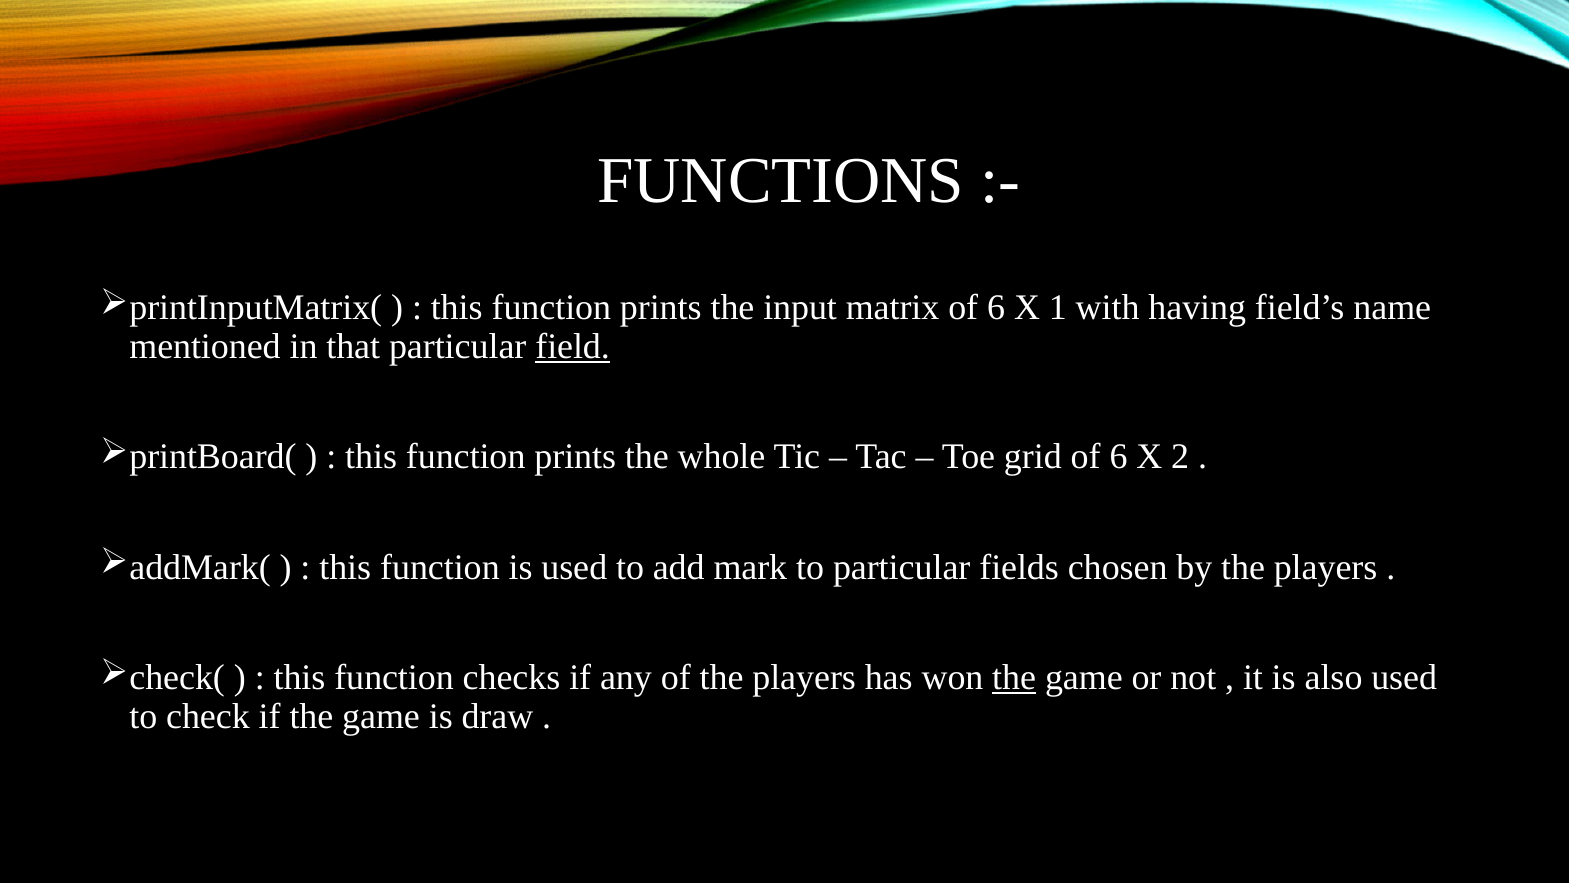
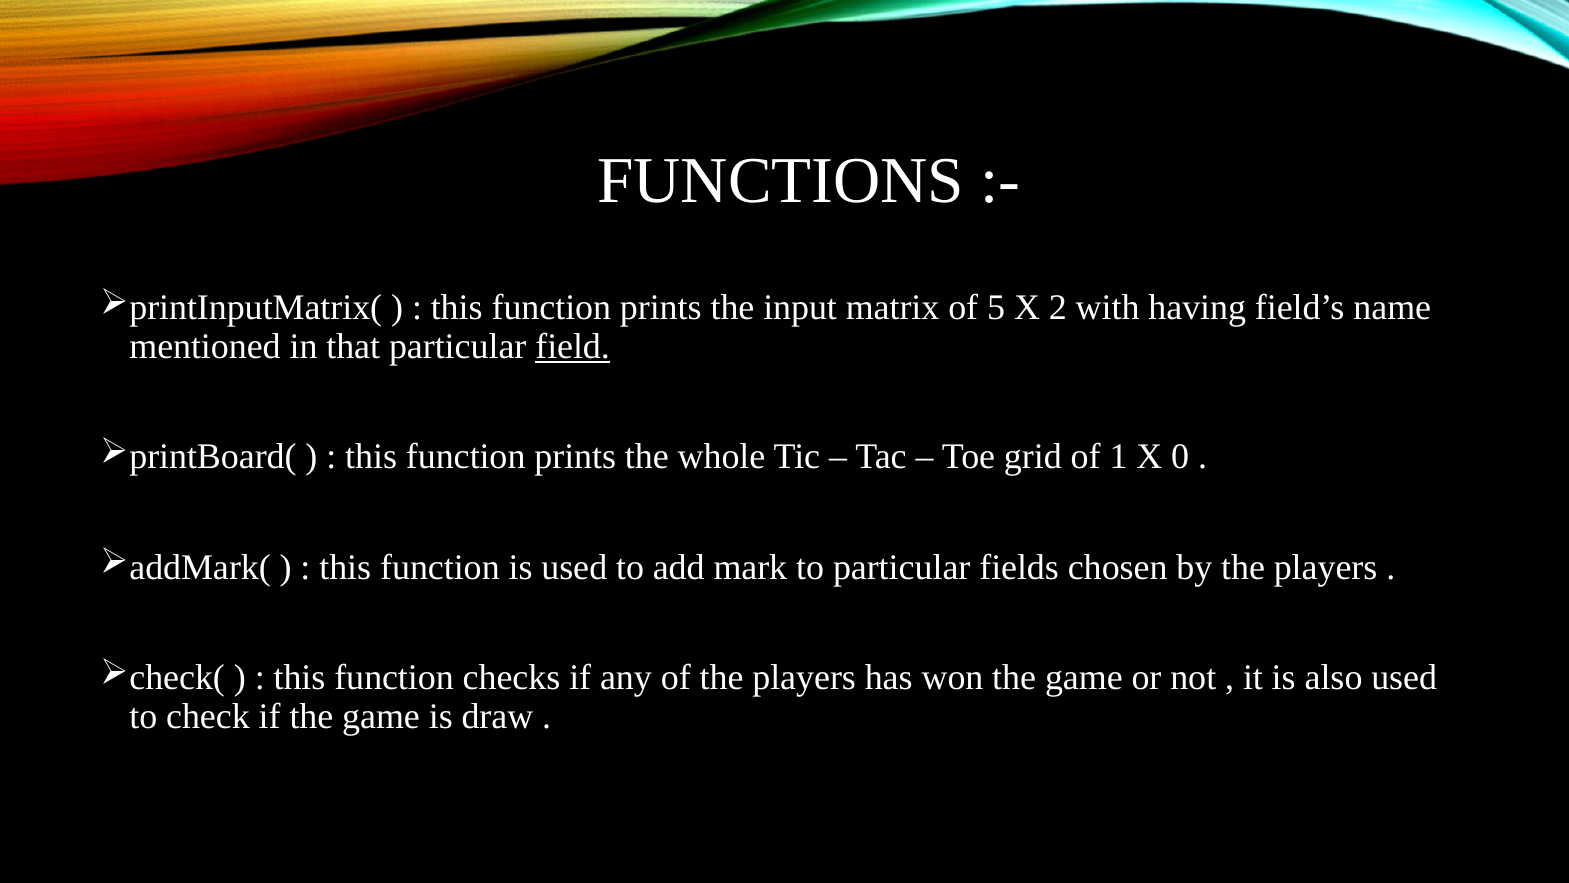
matrix of 6: 6 -> 5
1: 1 -> 2
grid of 6: 6 -> 1
2: 2 -> 0
the at (1014, 677) underline: present -> none
